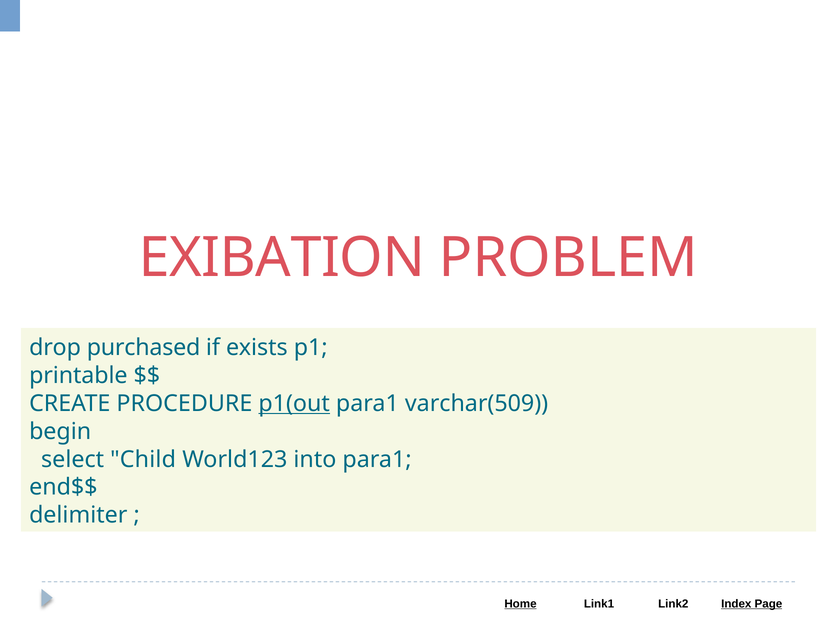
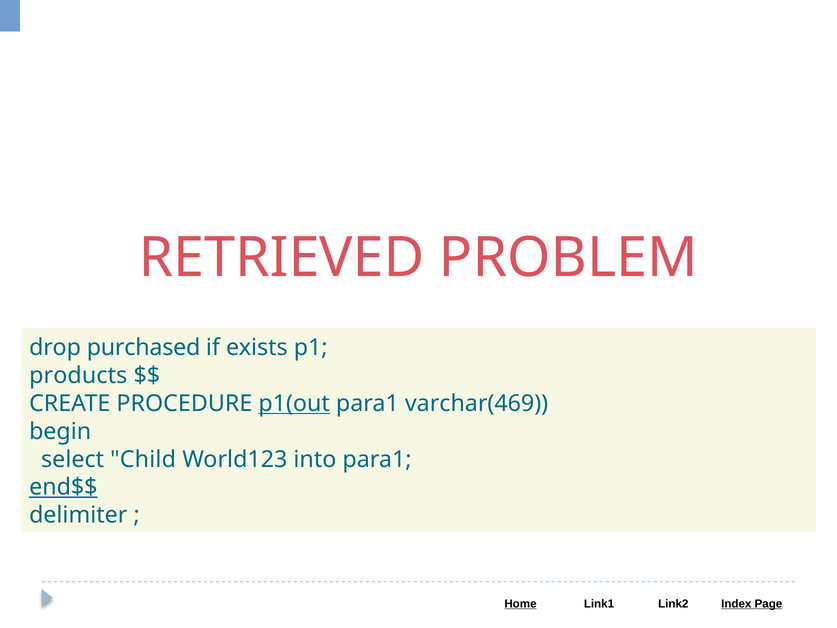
EXIBATION: EXIBATION -> RETRIEVED
printable: printable -> products
varchar(509: varchar(509 -> varchar(469
end$$ underline: none -> present
